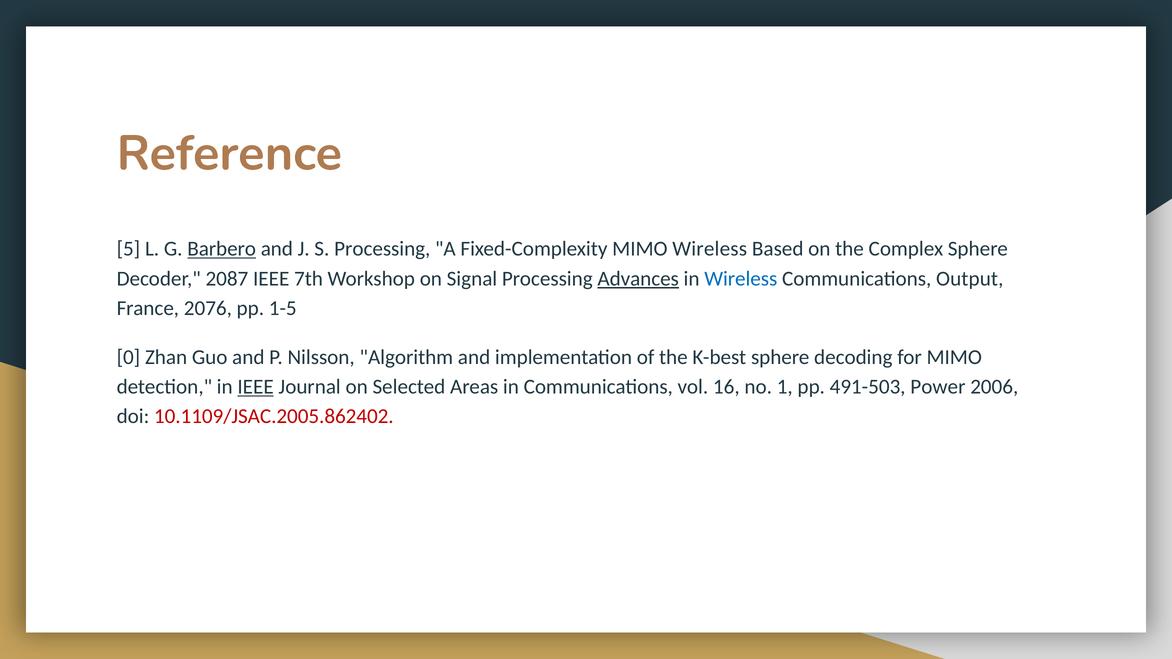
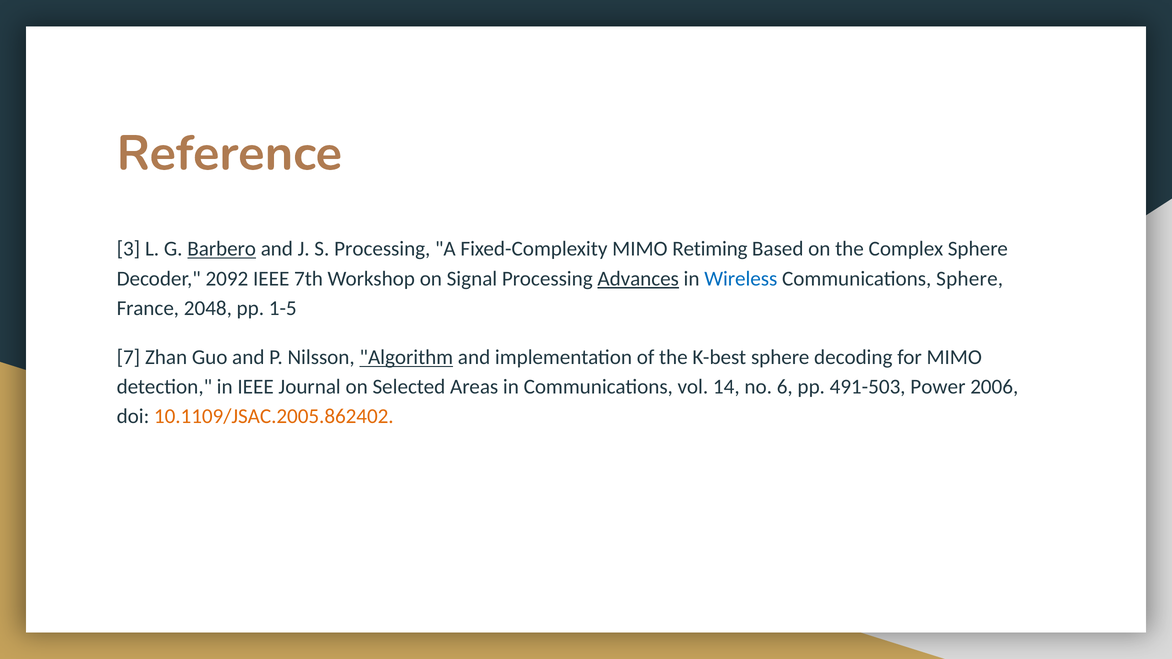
5: 5 -> 3
MIMO Wireless: Wireless -> Retiming
2087: 2087 -> 2092
Communications Output: Output -> Sphere
2076: 2076 -> 2048
0: 0 -> 7
Algorithm underline: none -> present
IEEE at (256, 387) underline: present -> none
16: 16 -> 14
1: 1 -> 6
10.1109/JSAC.2005.862402 colour: red -> orange
